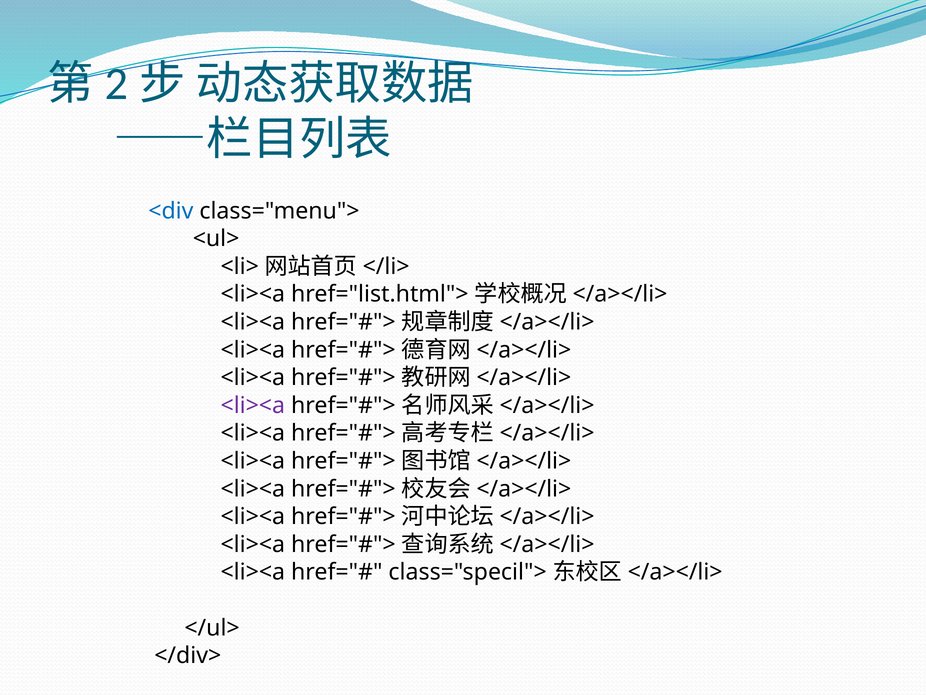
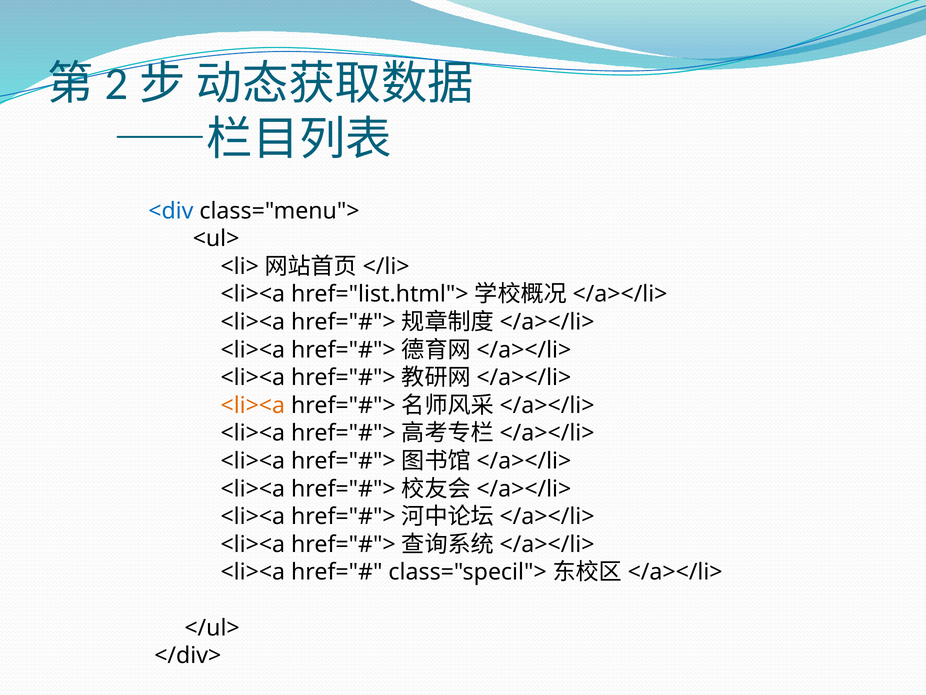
<li><a at (253, 405) colour: purple -> orange
